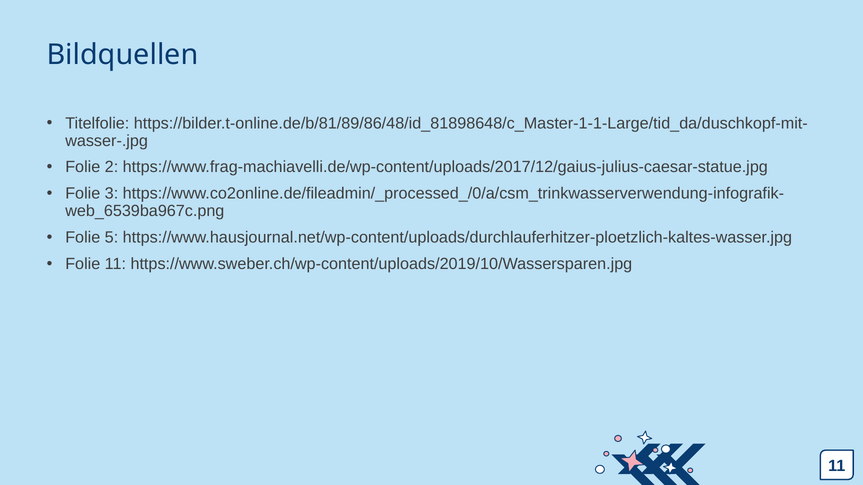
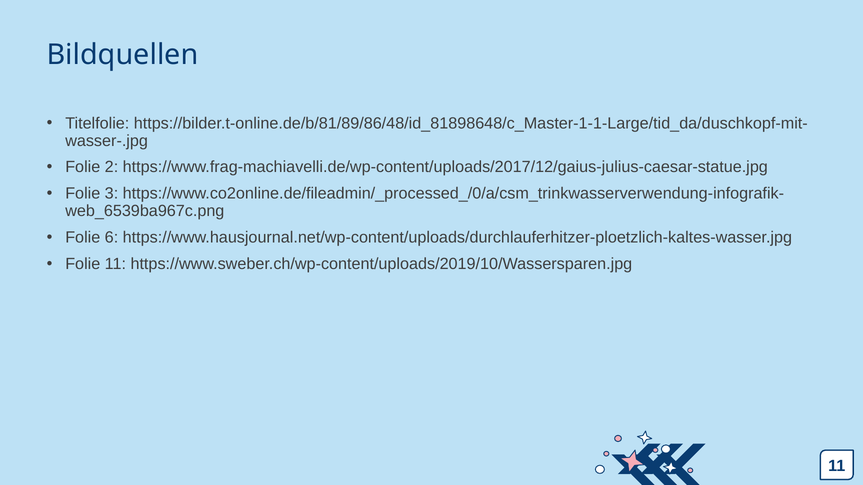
5: 5 -> 6
